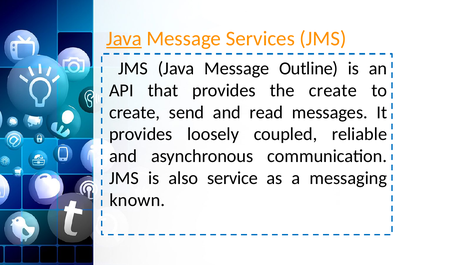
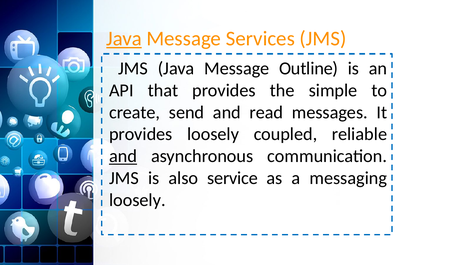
the create: create -> simple
and at (123, 156) underline: none -> present
known at (137, 200): known -> loosely
